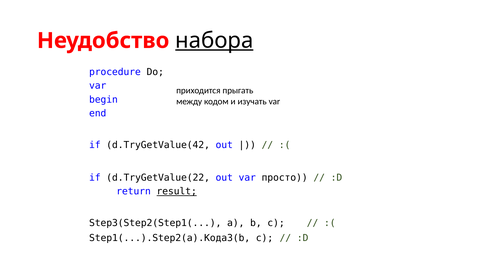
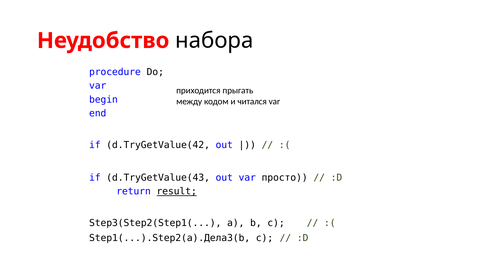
набора underline: present -> none
изучать: изучать -> читался
d.TryGetValue(22: d.TryGetValue(22 -> d.TryGetValue(43
Step1(...).Step2(a).Кода3(b: Step1(...).Step2(a).Кода3(b -> Step1(...).Step2(a).Дела3(b
